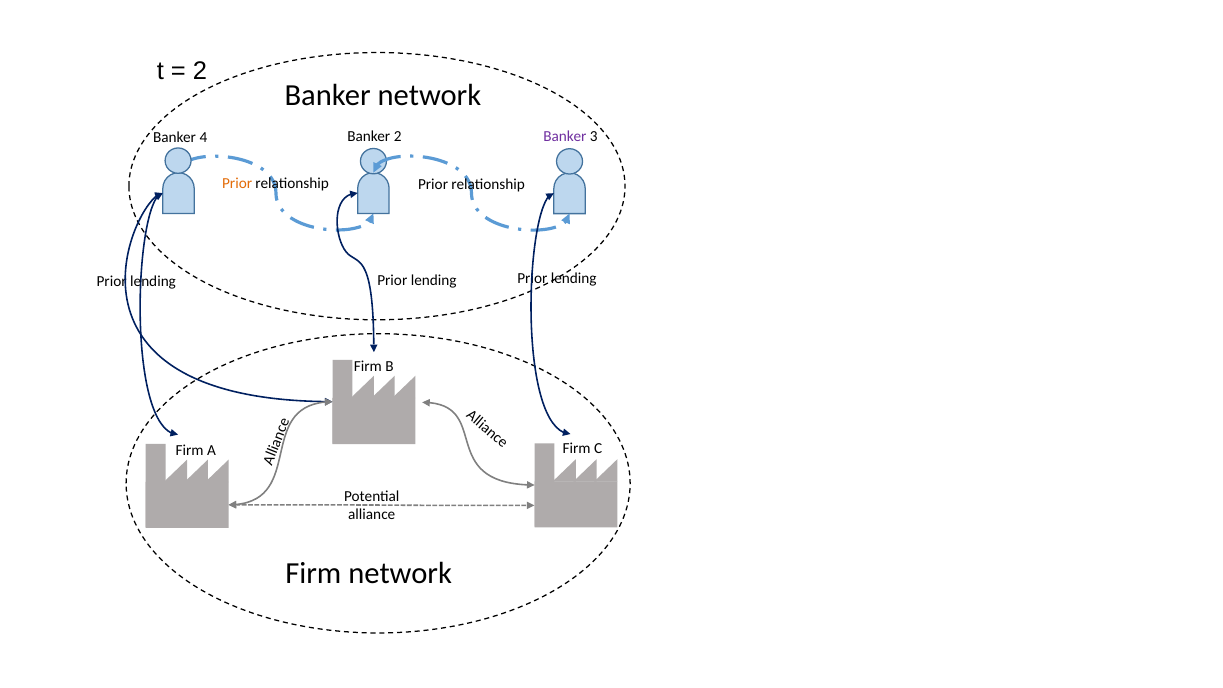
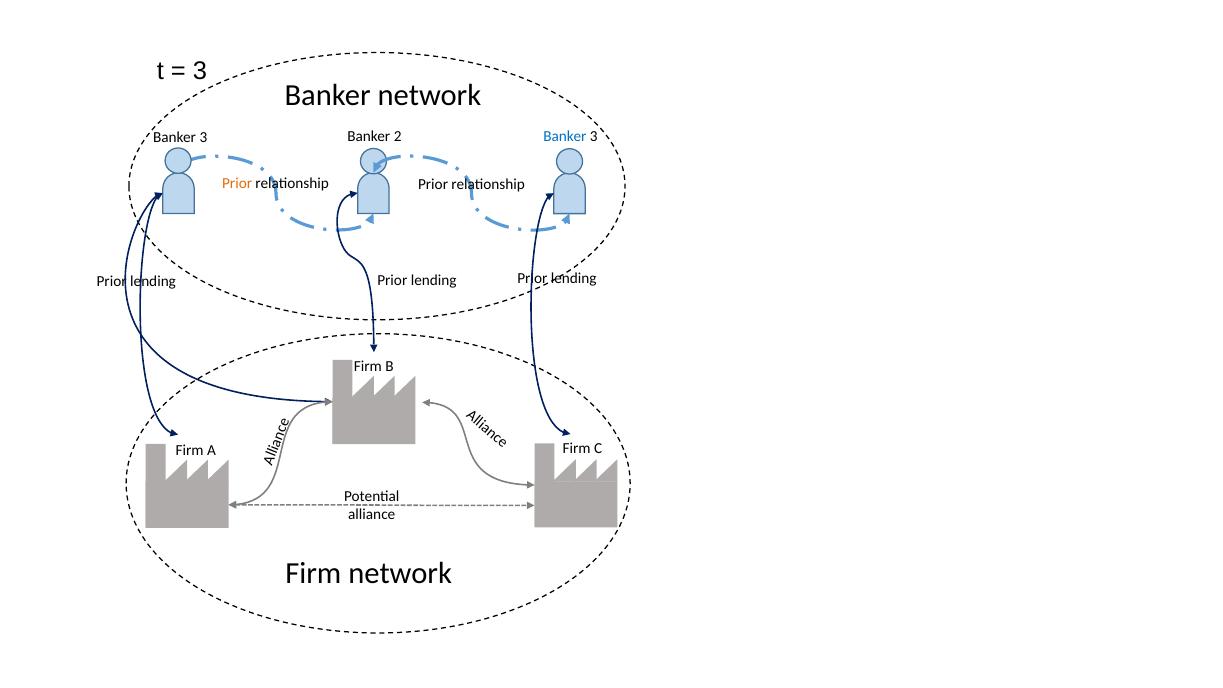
2 at (200, 71): 2 -> 3
4 at (203, 137): 4 -> 3
Banker at (565, 136) colour: purple -> blue
